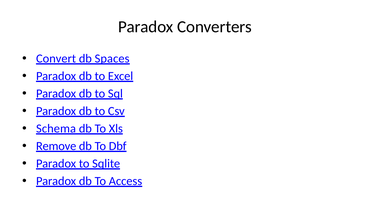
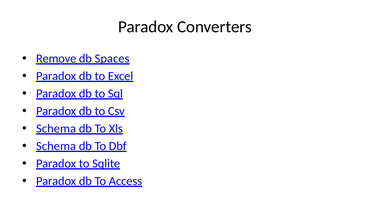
Convert: Convert -> Remove
Remove at (56, 146): Remove -> Schema
